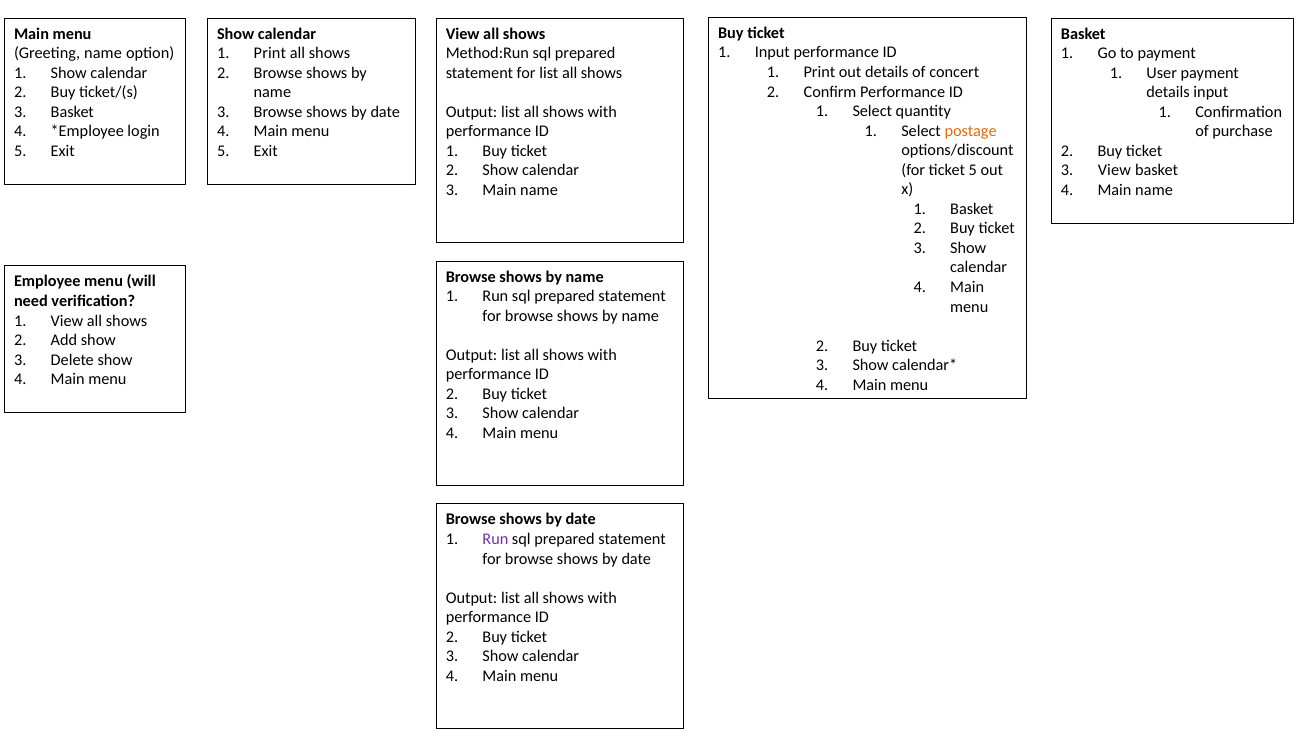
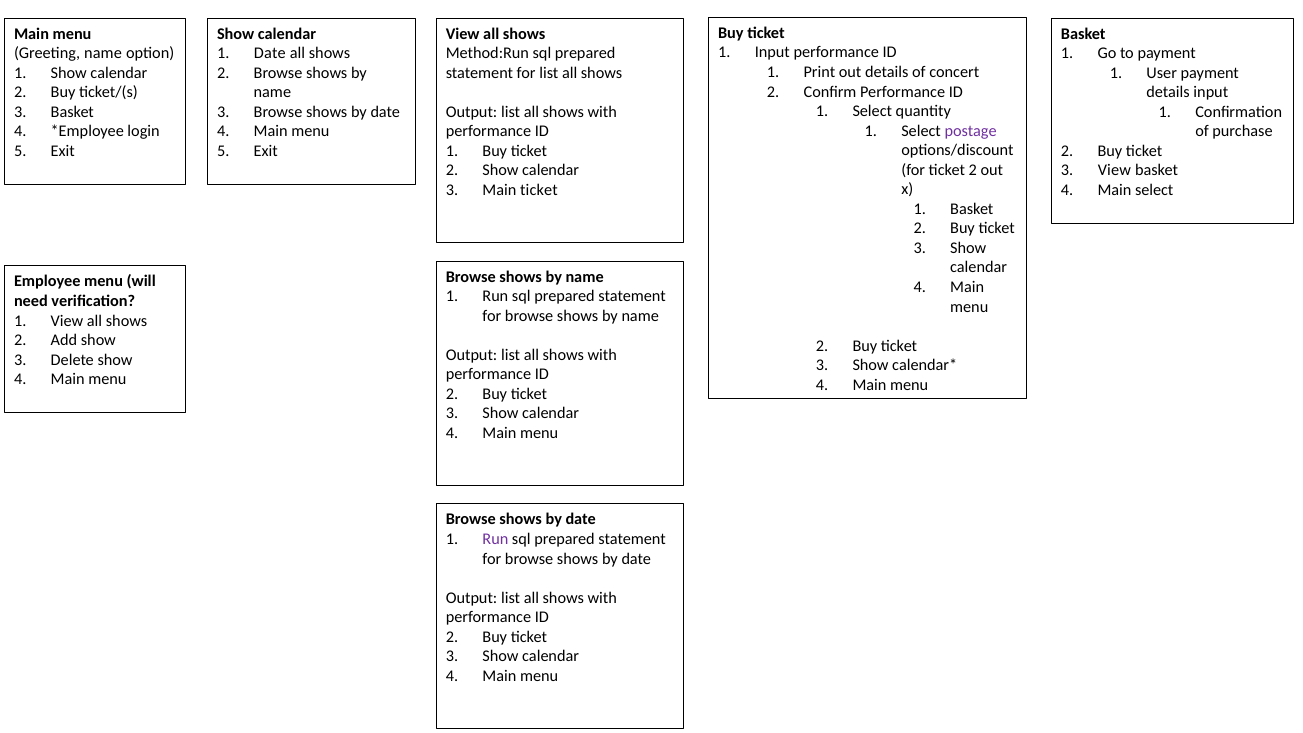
Print at (270, 53): Print -> Date
postage colour: orange -> purple
for ticket 5: 5 -> 2
name at (539, 190): name -> ticket
name at (1154, 190): name -> select
